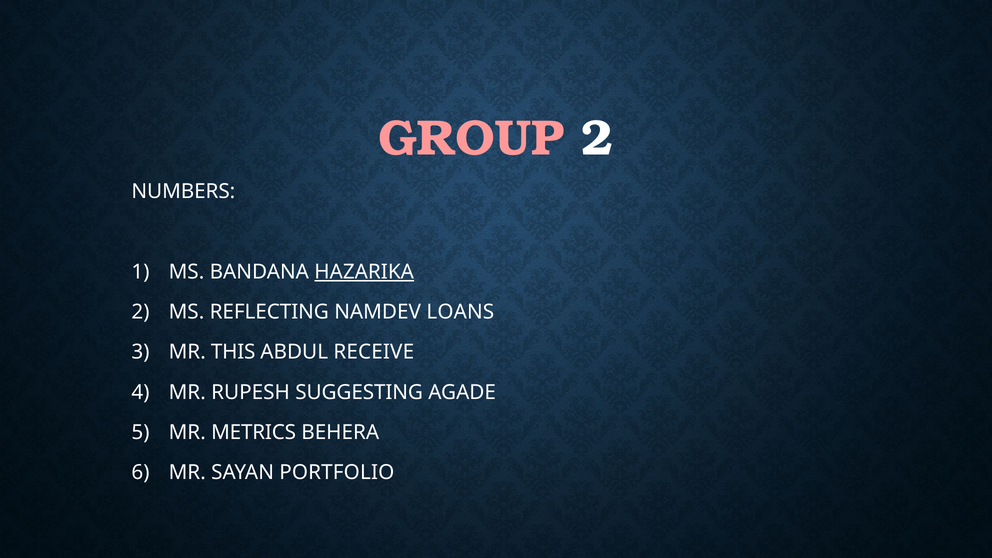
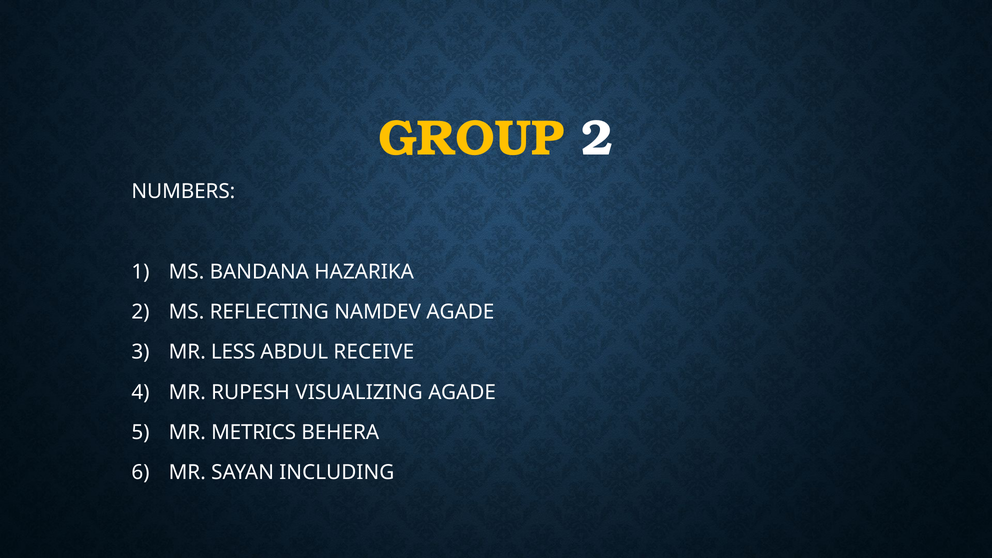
GROUP colour: pink -> yellow
HAZARIKA underline: present -> none
NAMDEV LOANS: LOANS -> AGADE
THIS: THIS -> LESS
SUGGESTING: SUGGESTING -> VISUALIZING
PORTFOLIO: PORTFOLIO -> INCLUDING
